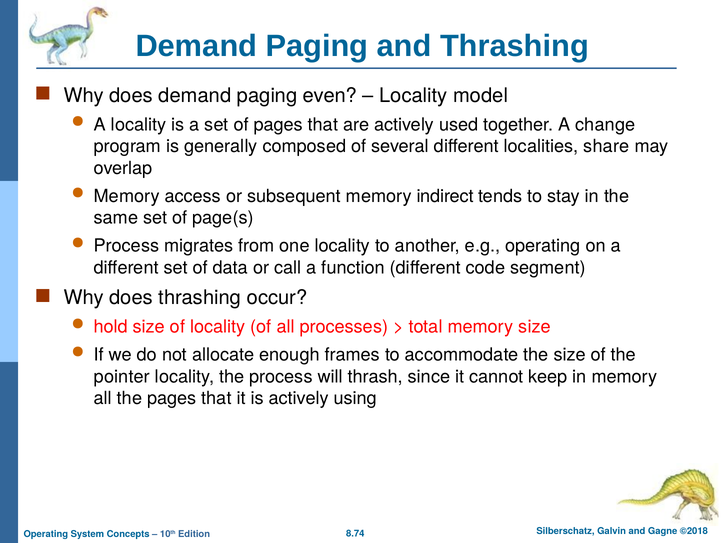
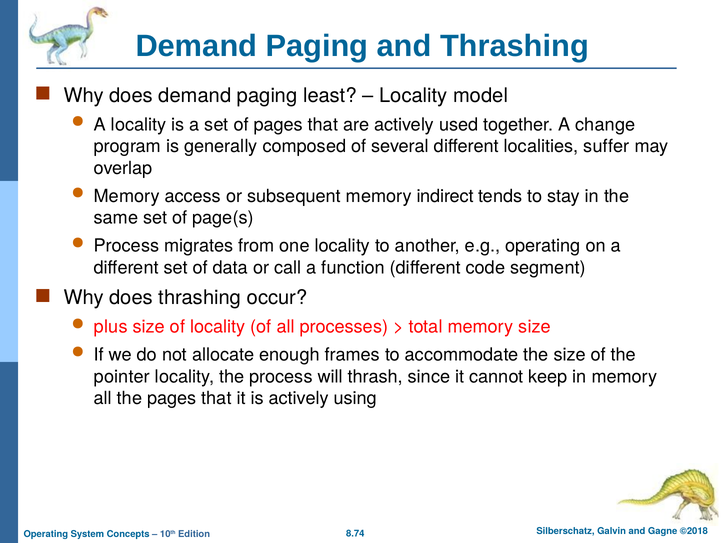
even: even -> least
share: share -> suffer
hold: hold -> plus
